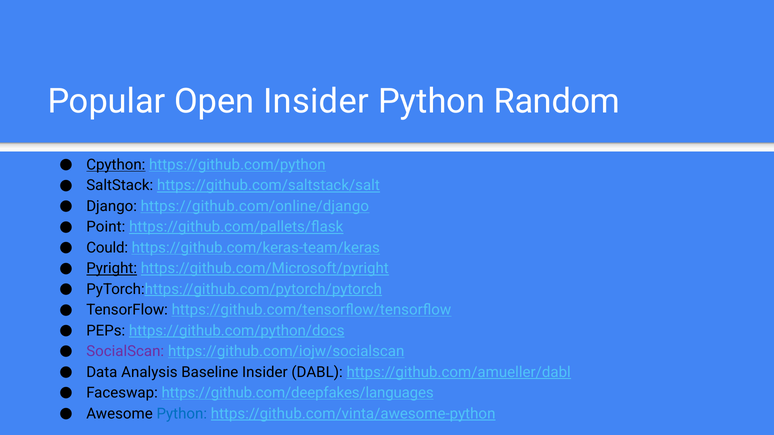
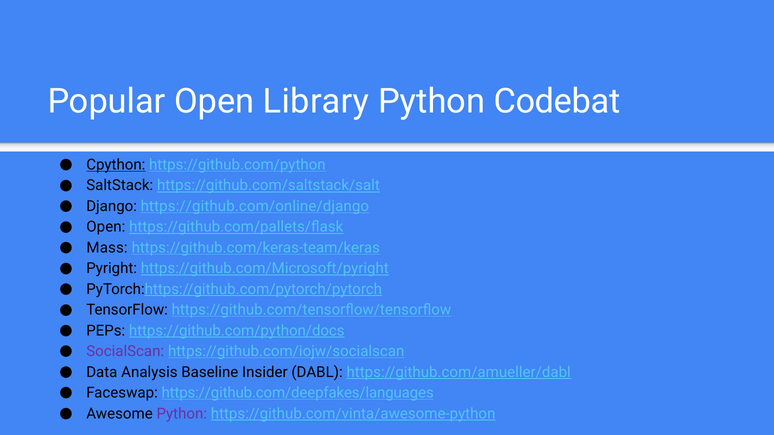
Open Insider: Insider -> Library
Random: Random -> Codebat
Point at (106, 227): Point -> Open
Could: Could -> Mass
Pyright underline: present -> none
Python at (182, 414) colour: blue -> purple
